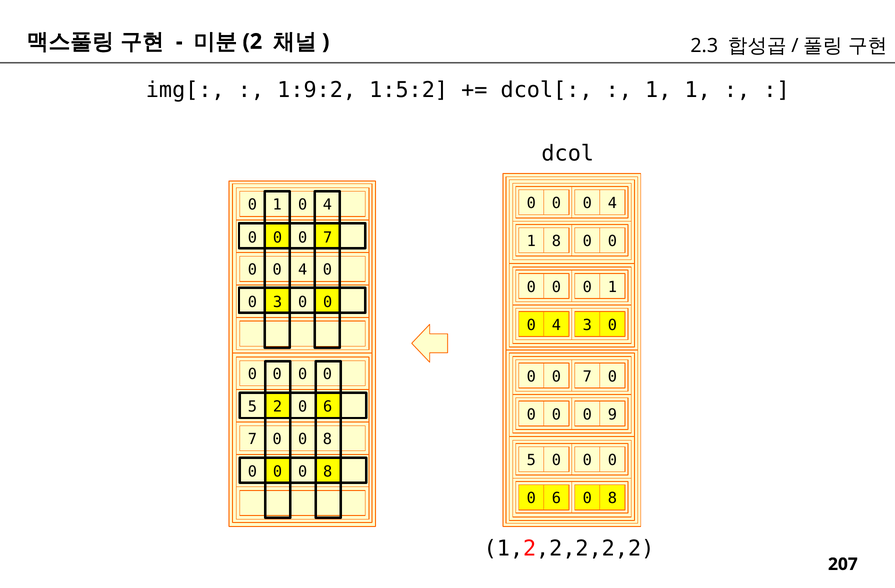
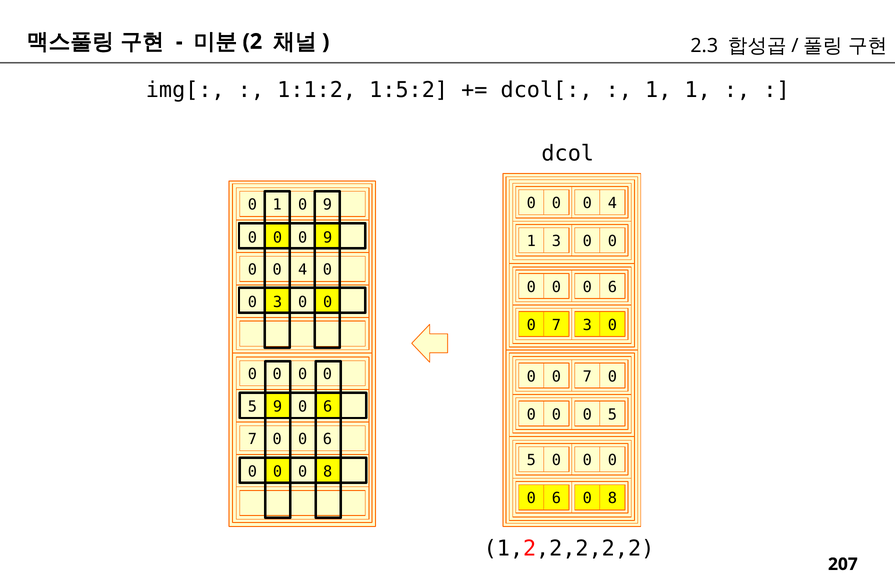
1:9:2: 1:9:2 -> 1:1:2
4 at (327, 205): 4 -> 9
7 at (328, 237): 7 -> 9
1 8: 8 -> 3
1 at (612, 287): 1 -> 6
4 at (556, 325): 4 -> 7
5 2: 2 -> 9
9 at (612, 415): 9 -> 5
7 0 0 8: 8 -> 6
